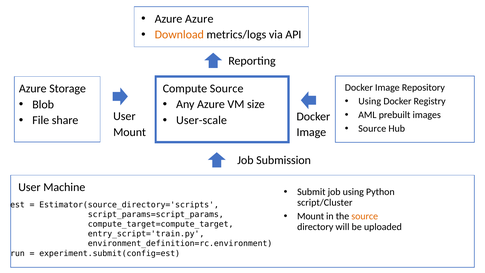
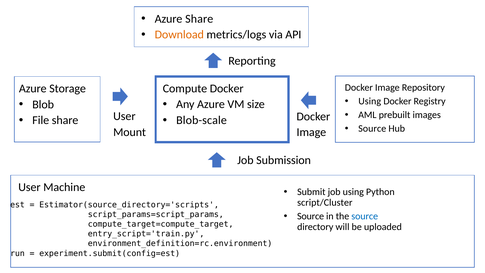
Azure Azure: Azure -> Share
Compute Source: Source -> Docker
User-scale: User-scale -> Blob-scale
Mount at (311, 216): Mount -> Source
source at (365, 216) colour: orange -> blue
